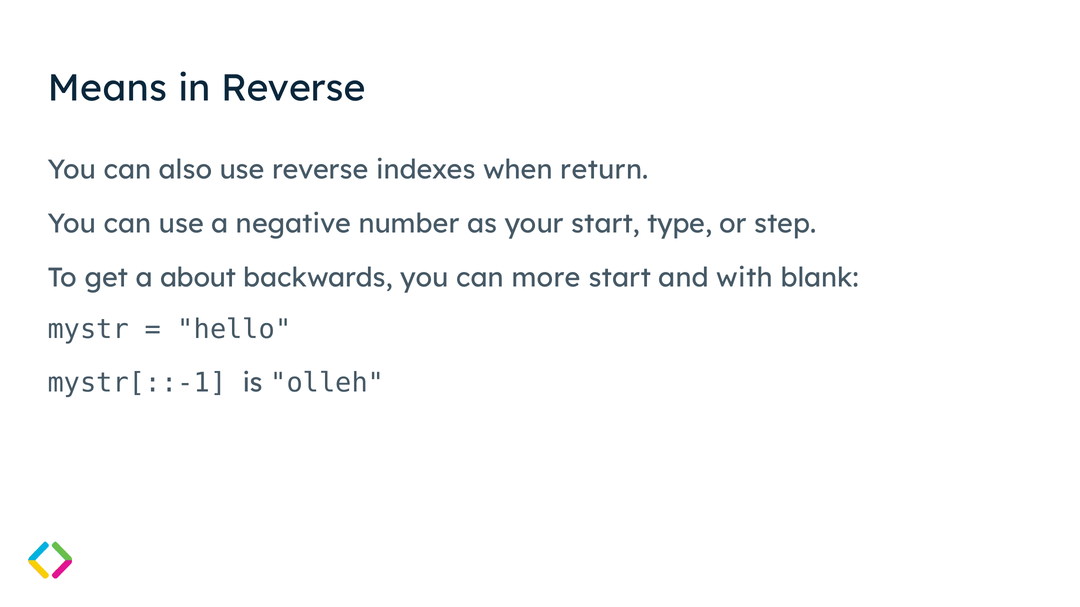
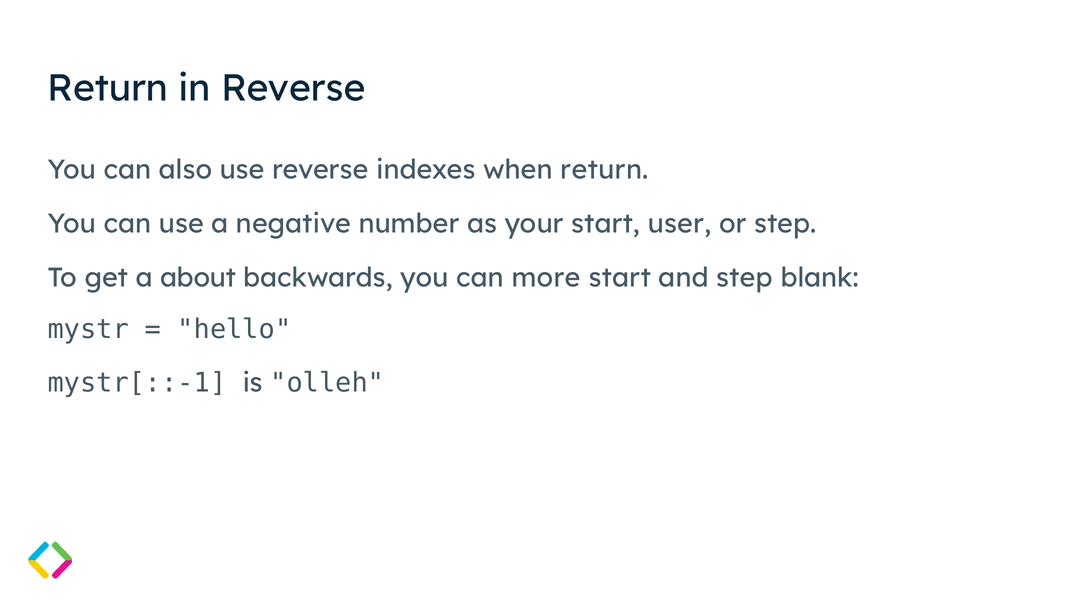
Means at (107, 88): Means -> Return
type: type -> user
and with: with -> step
